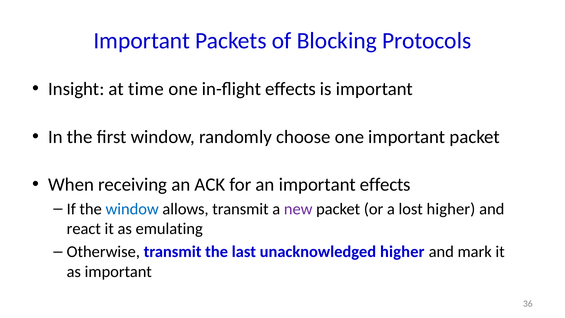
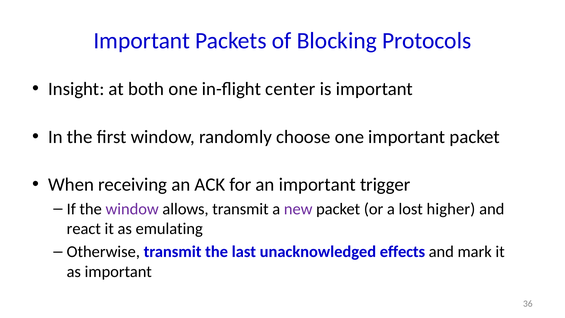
time: time -> both
in-flight effects: effects -> center
important effects: effects -> trigger
window at (132, 209) colour: blue -> purple
unacknowledged higher: higher -> effects
